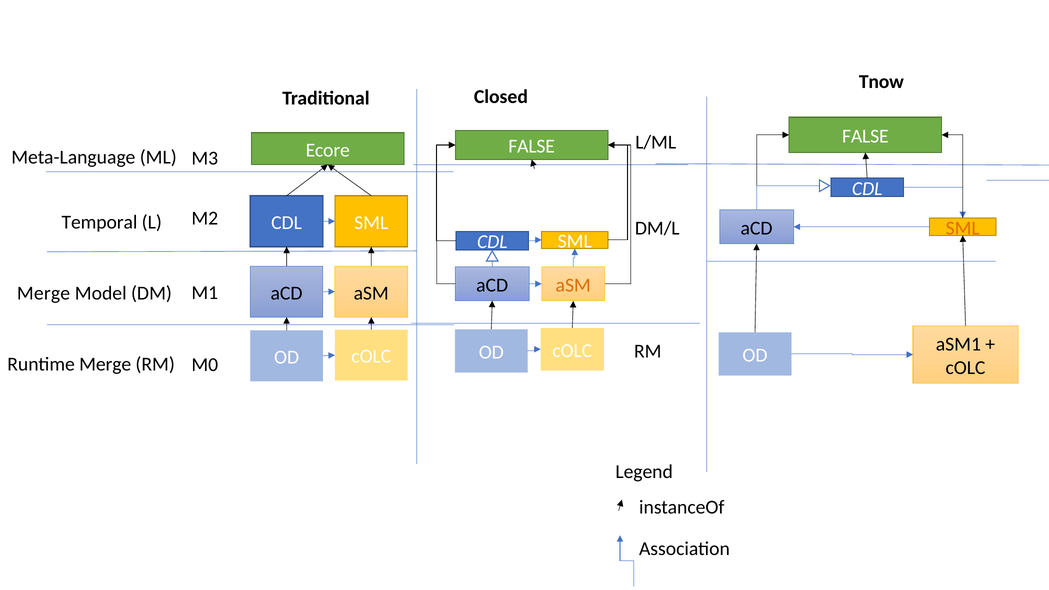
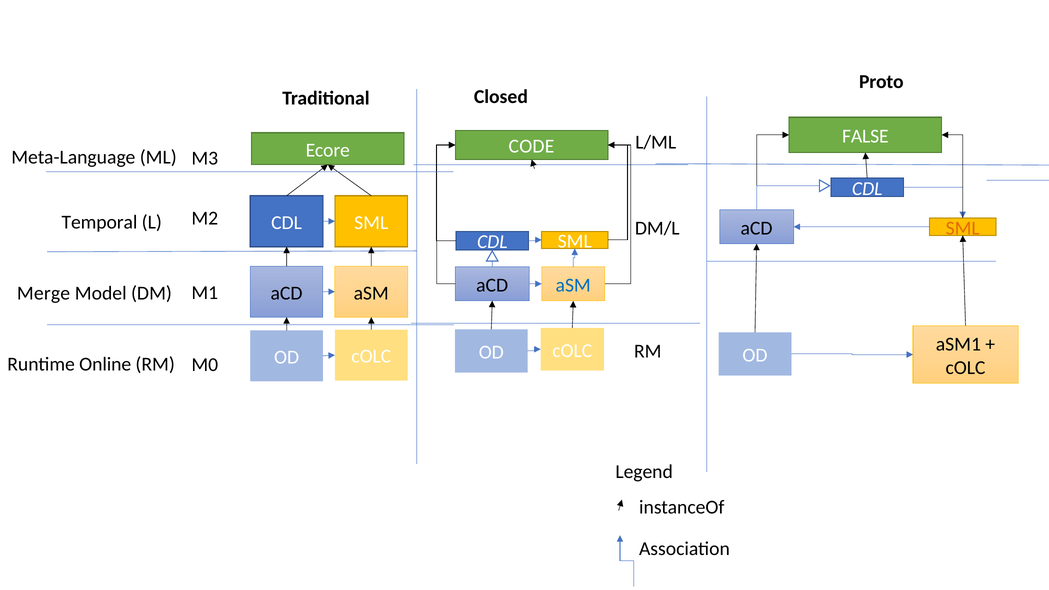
Tnow: Tnow -> Proto
FALSE at (532, 146): FALSE -> CODE
aSM at (573, 285) colour: orange -> blue
Runtime Merge: Merge -> Online
